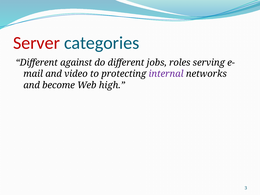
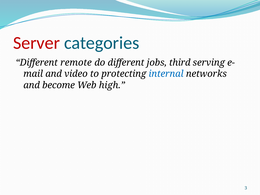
against: against -> remote
roles: roles -> third
internal colour: purple -> blue
